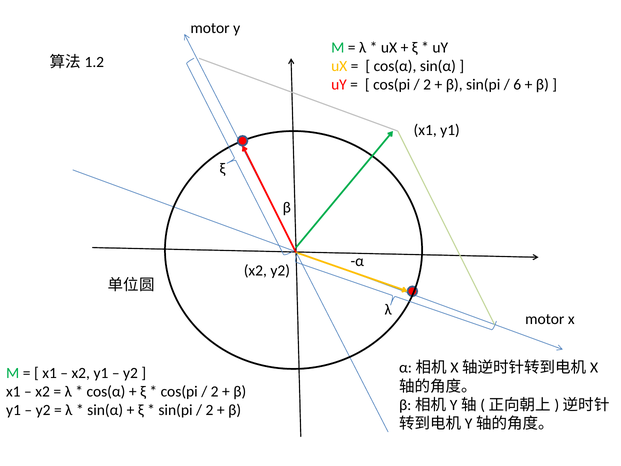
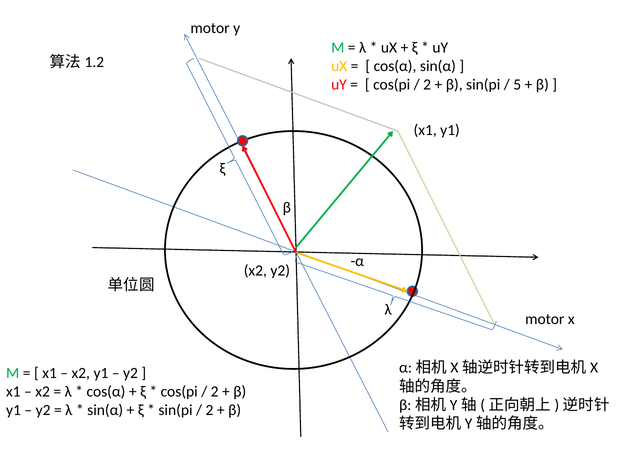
6: 6 -> 5
